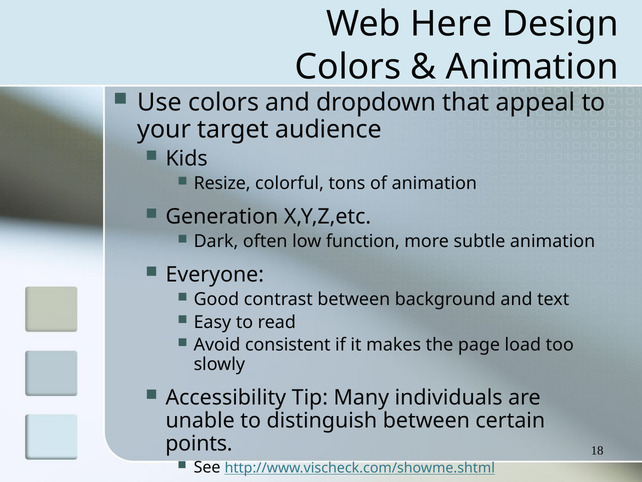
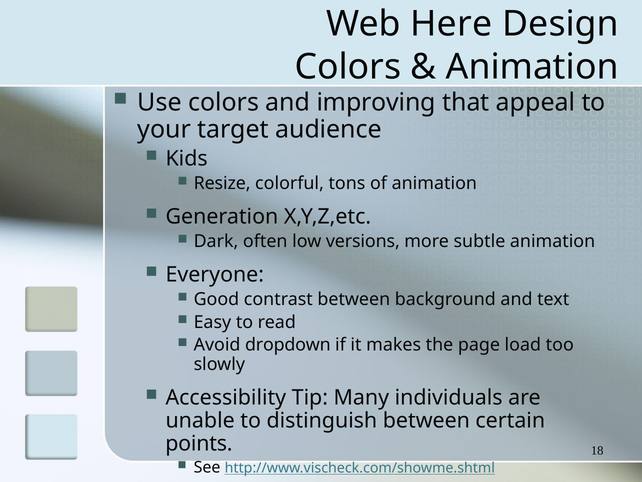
dropdown: dropdown -> improving
function: function -> versions
consistent: consistent -> dropdown
